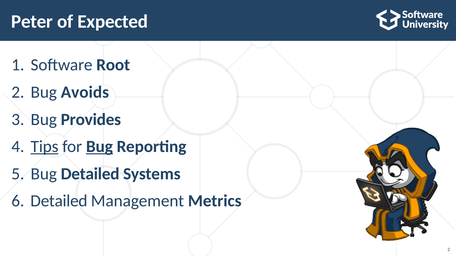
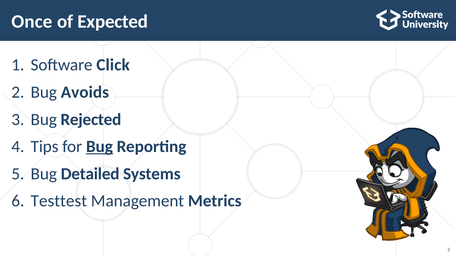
Peter: Peter -> Once
Root: Root -> Click
Provides: Provides -> Rejected
Tips underline: present -> none
Detailed at (59, 201): Detailed -> Testtest
